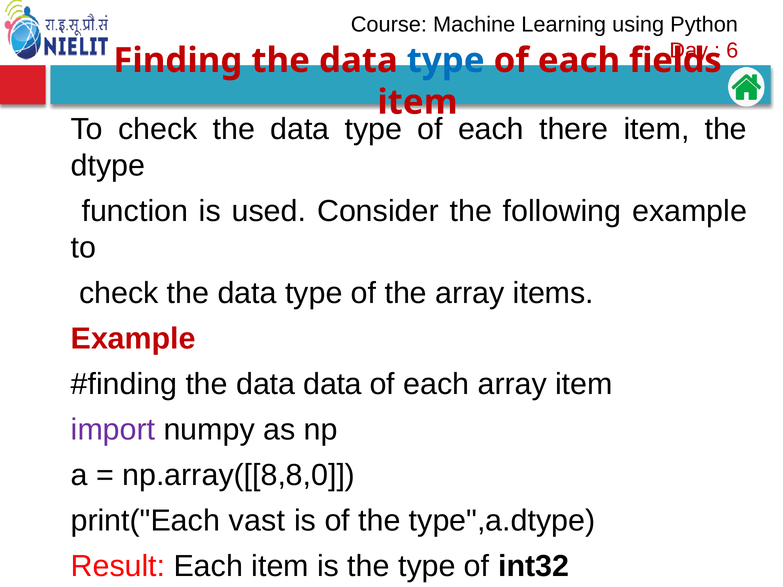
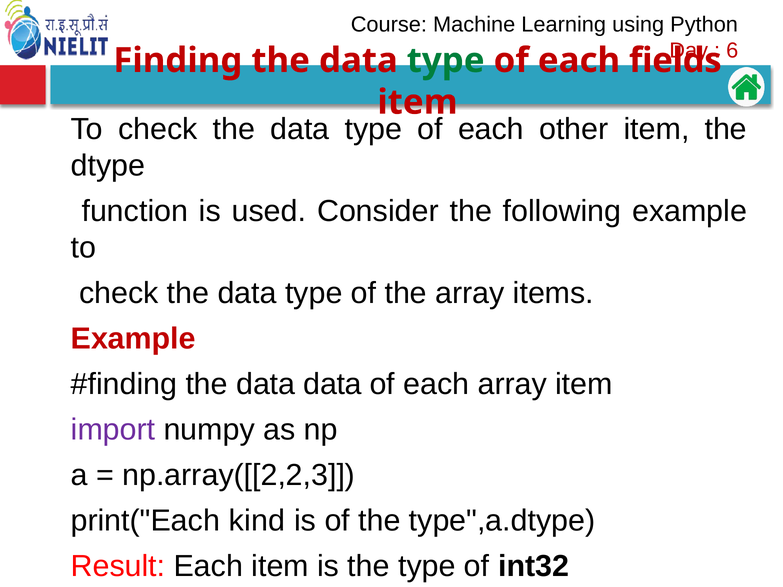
type at (446, 61) colour: blue -> green
there: there -> other
np.array([[8,8,0: np.array([[8,8,0 -> np.array([[2,2,3
vast: vast -> kind
